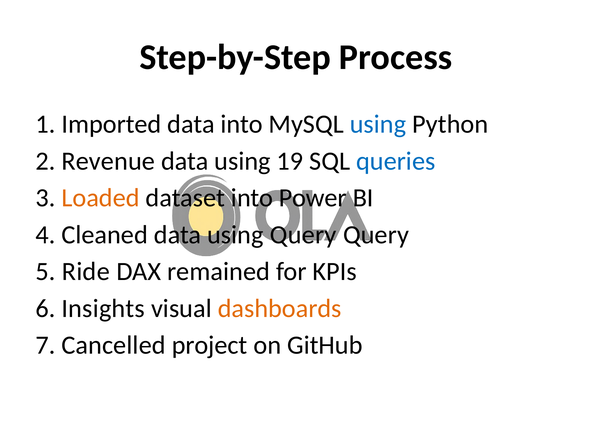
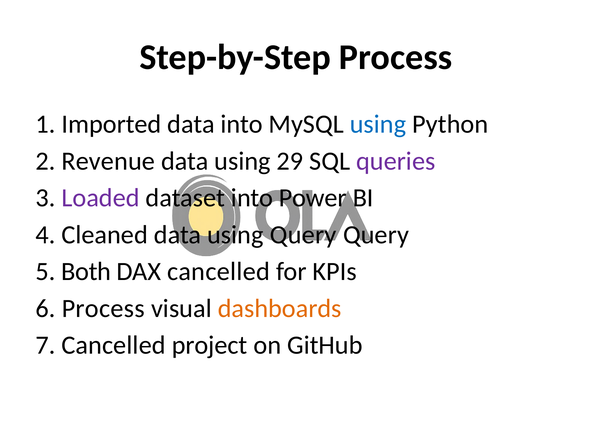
19: 19 -> 29
queries colour: blue -> purple
Loaded colour: orange -> purple
Ride: Ride -> Both
DAX remained: remained -> cancelled
6 Insights: Insights -> Process
